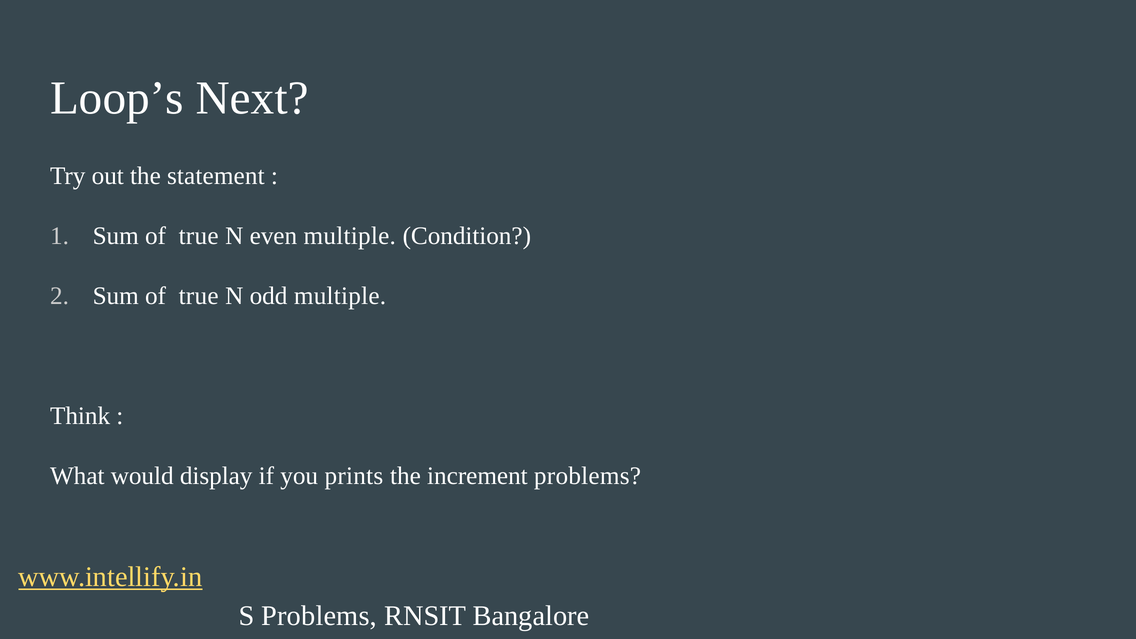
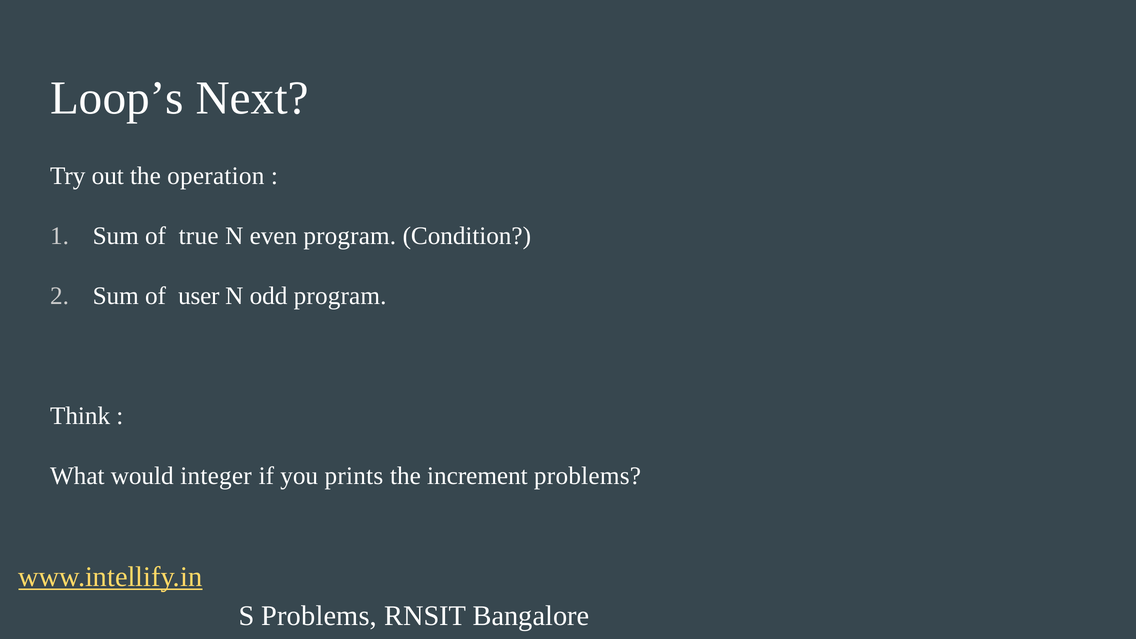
statement: statement -> operation
even multiple: multiple -> program
true at (199, 296): true -> user
odd multiple: multiple -> program
display: display -> integer
